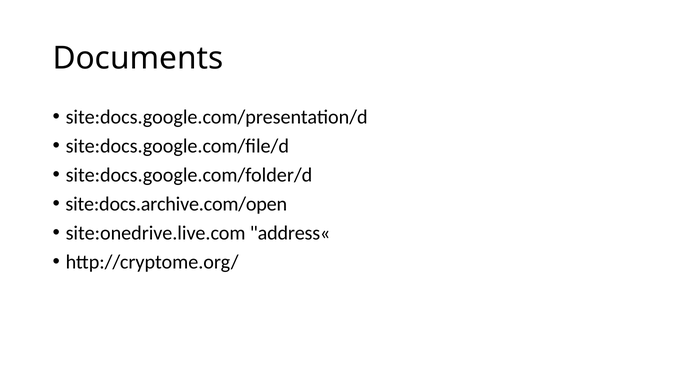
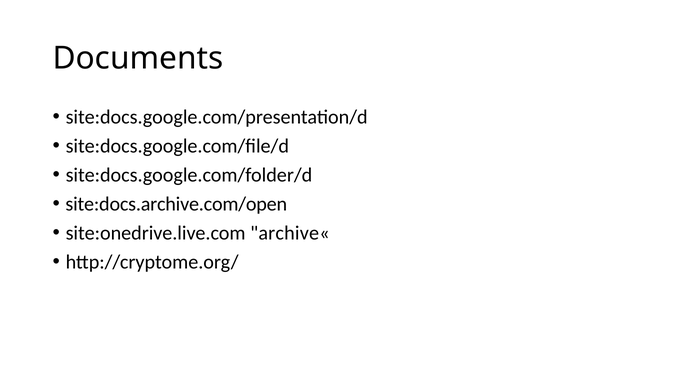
address«: address« -> archive«
